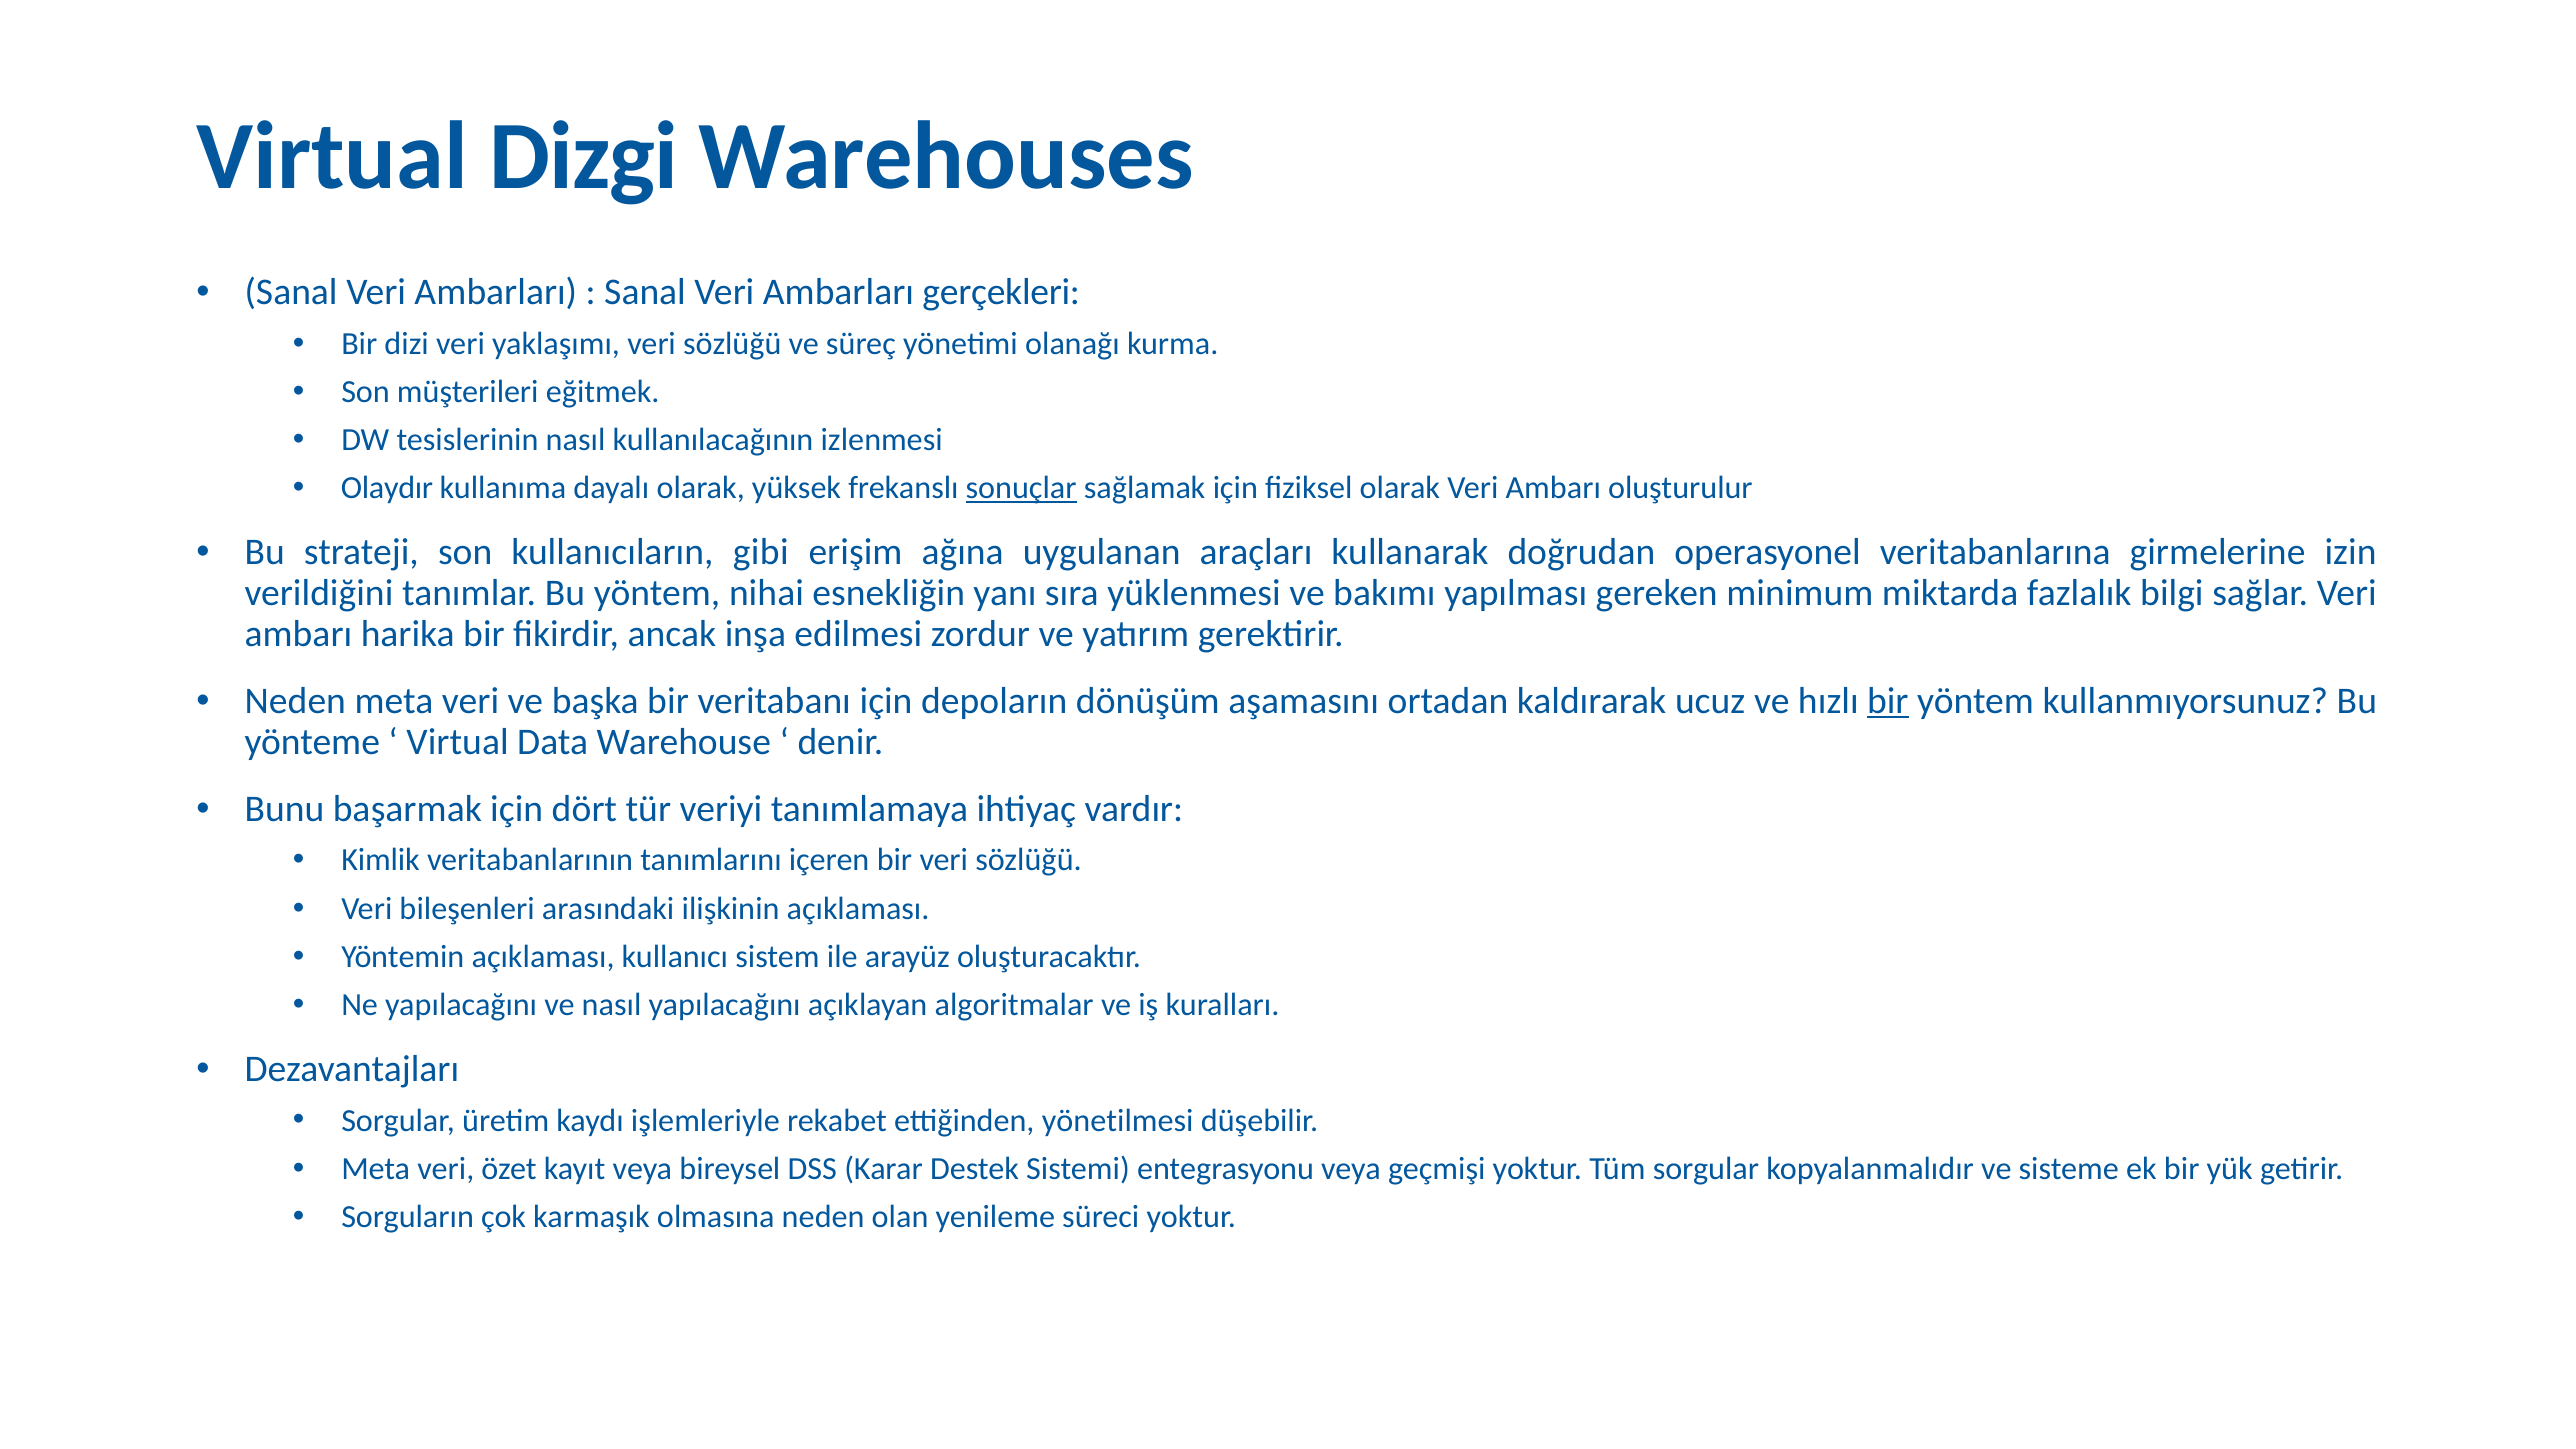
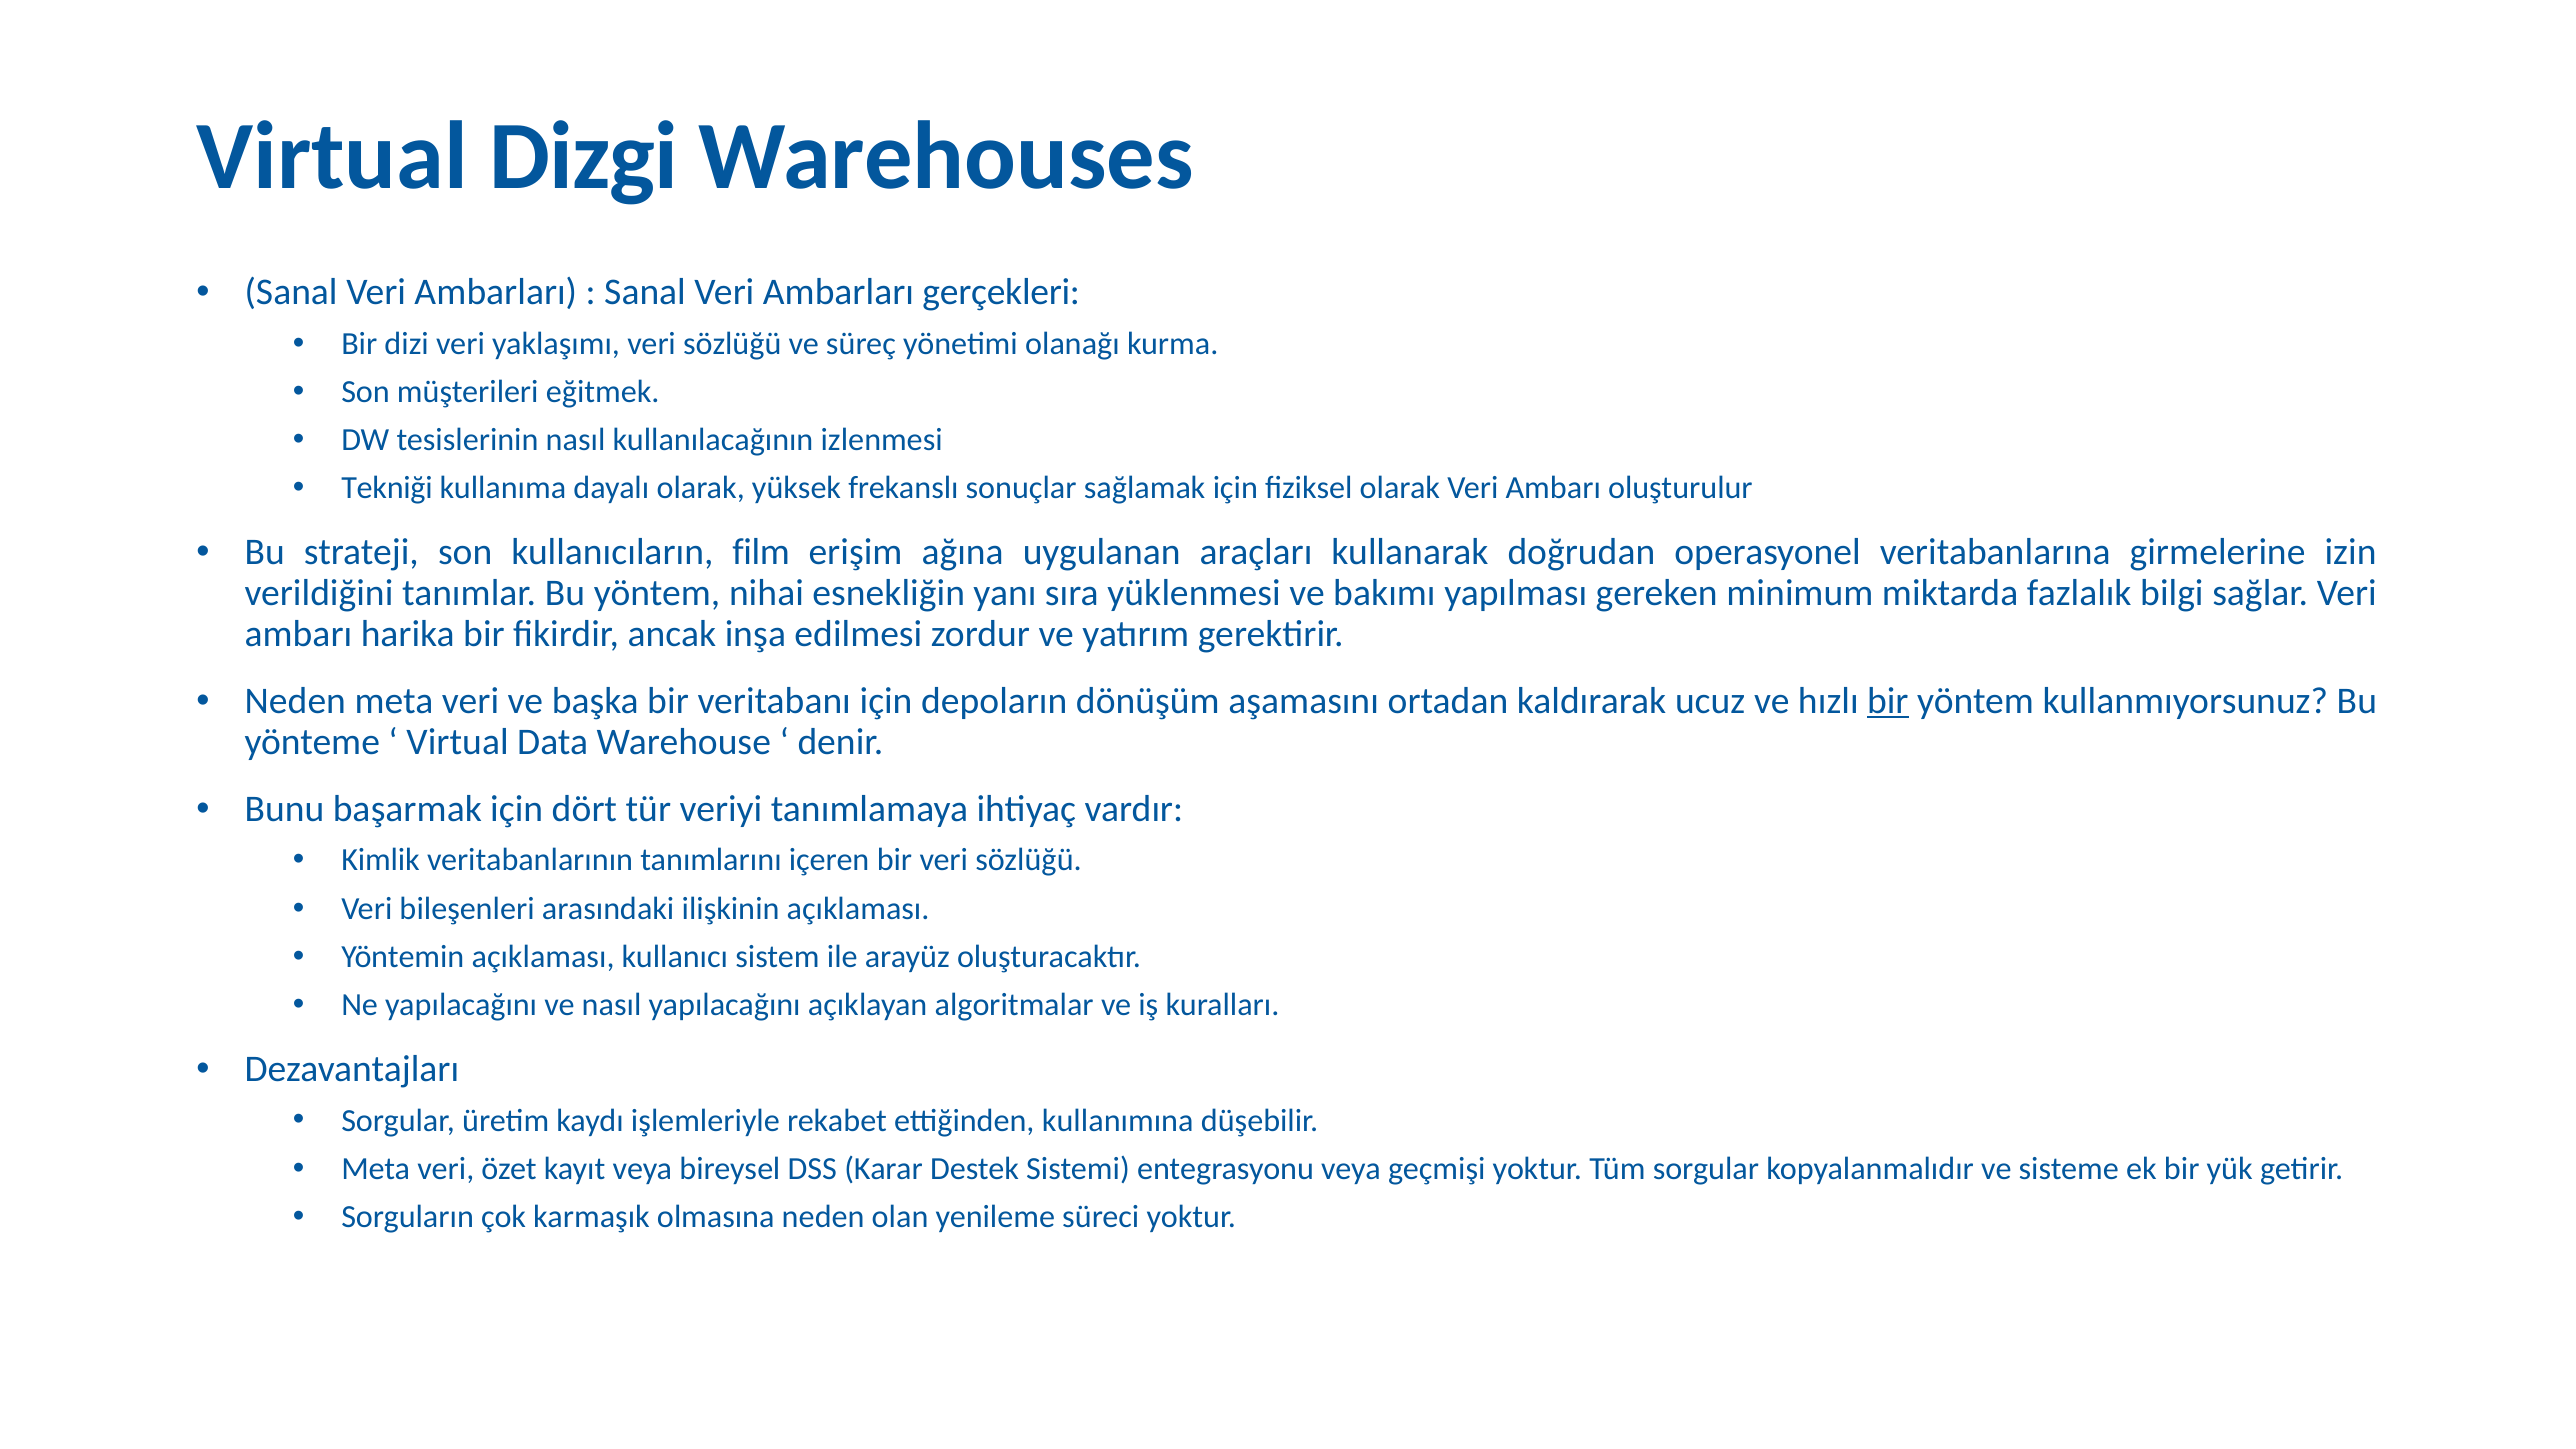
Olaydır: Olaydır -> Tekniği
sonuçlar underline: present -> none
gibi: gibi -> film
yönetilmesi: yönetilmesi -> kullanımına
